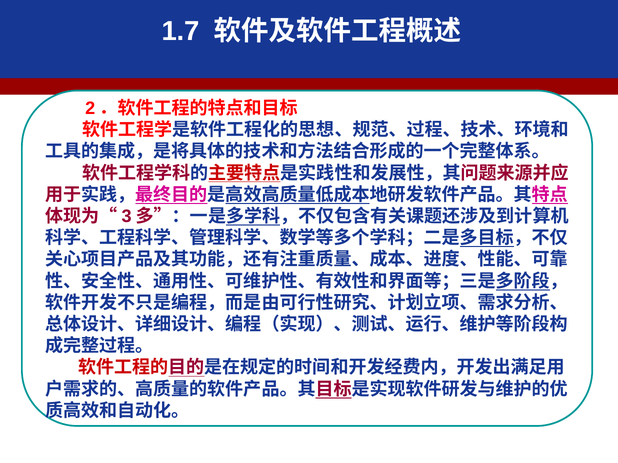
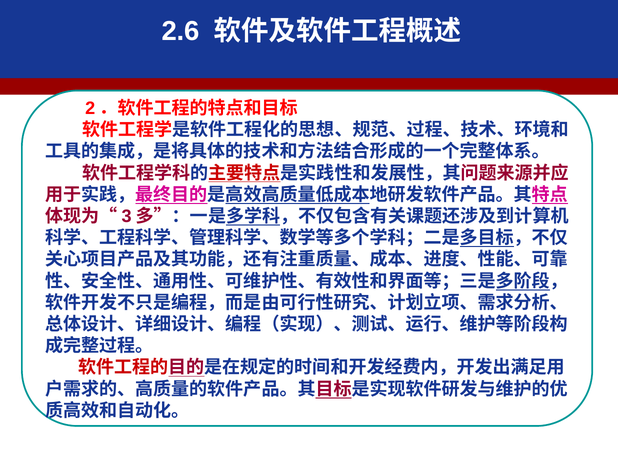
1.7: 1.7 -> 2.6
